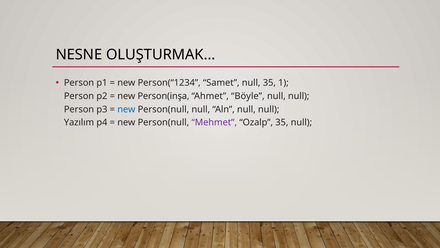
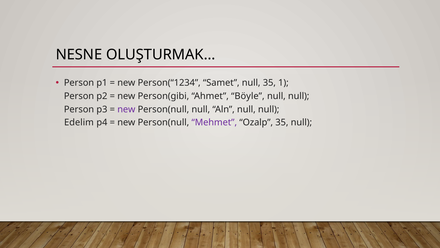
Person(inşa: Person(inşa -> Person(gibi
new at (126, 109) colour: blue -> purple
Yazılım: Yazılım -> Edelim
